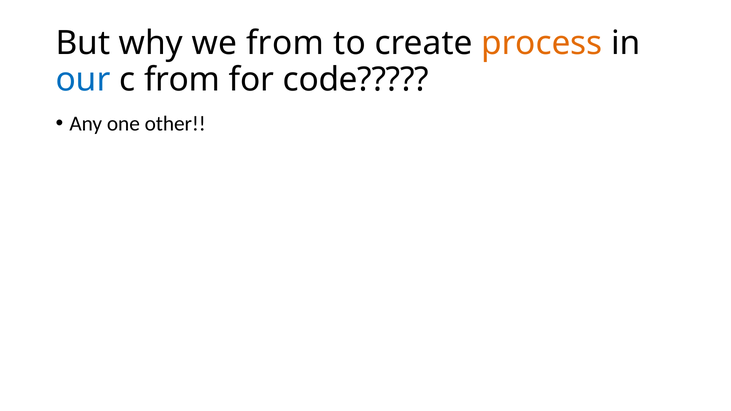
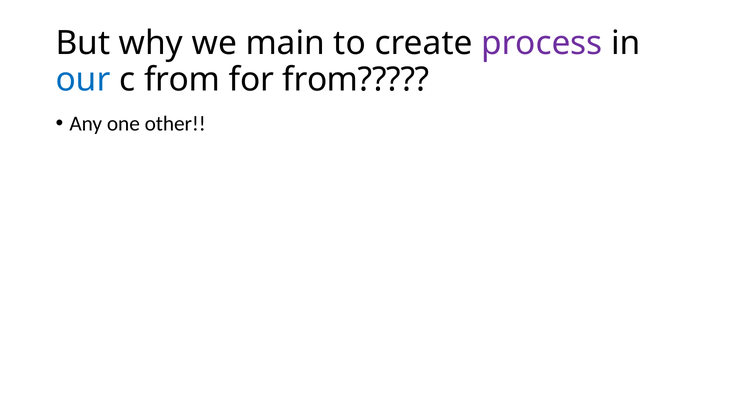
we from: from -> main
process colour: orange -> purple
for code: code -> from
